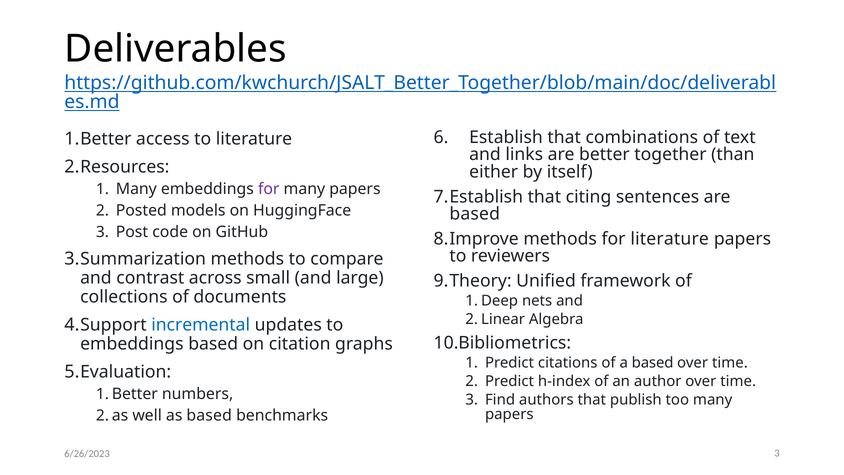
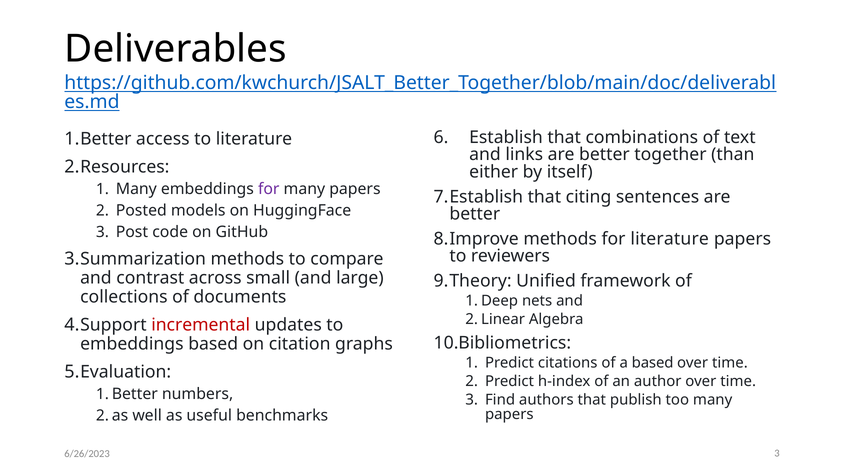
based at (475, 214): based -> better
incremental colour: blue -> red
as based: based -> useful
